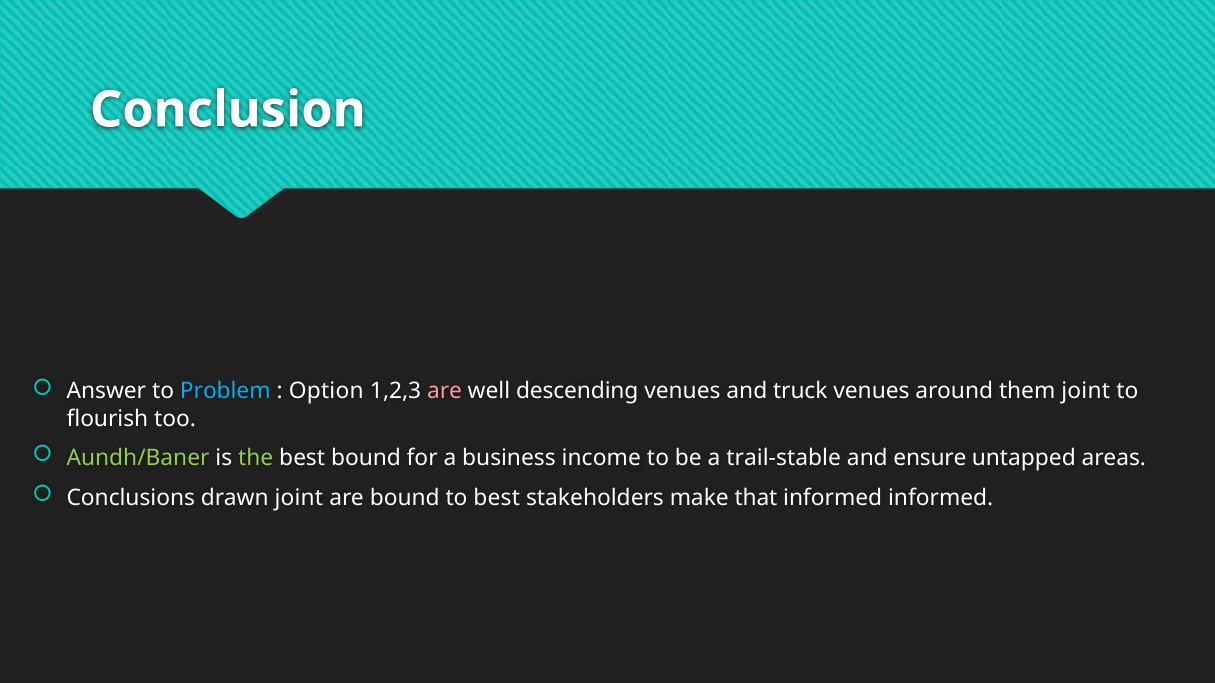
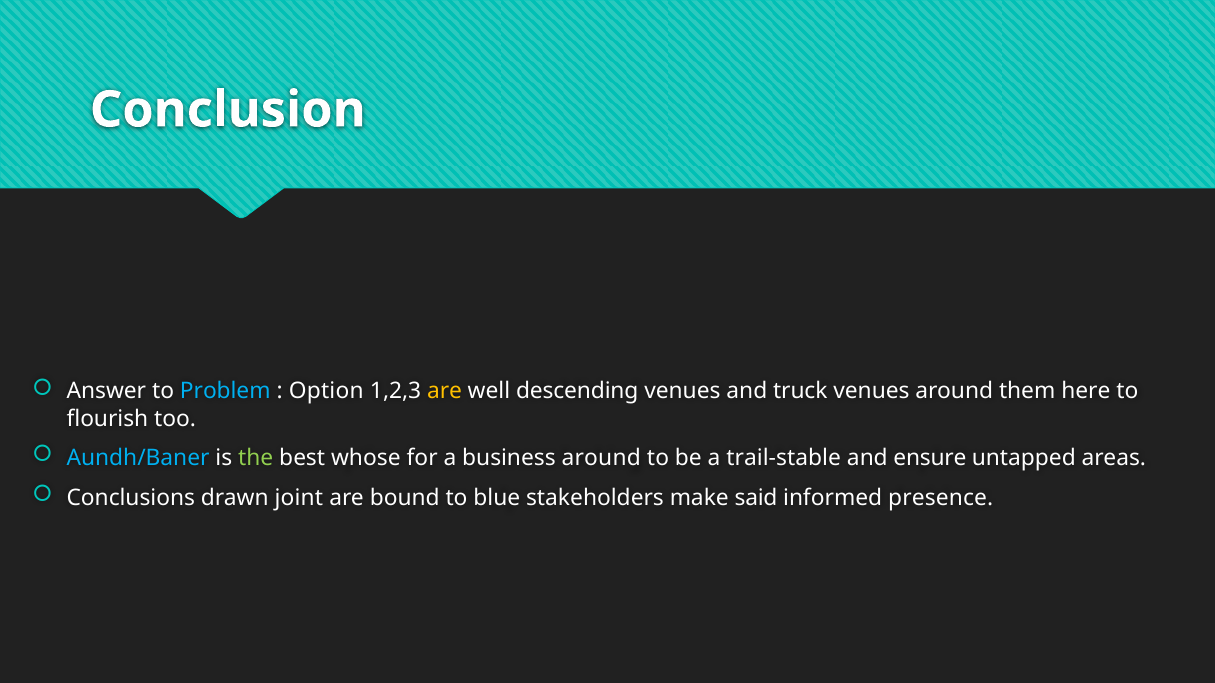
are at (444, 392) colour: pink -> yellow
them joint: joint -> here
Aundh/Baner colour: light green -> light blue
best bound: bound -> whose
business income: income -> around
to best: best -> blue
that: that -> said
informed informed: informed -> presence
